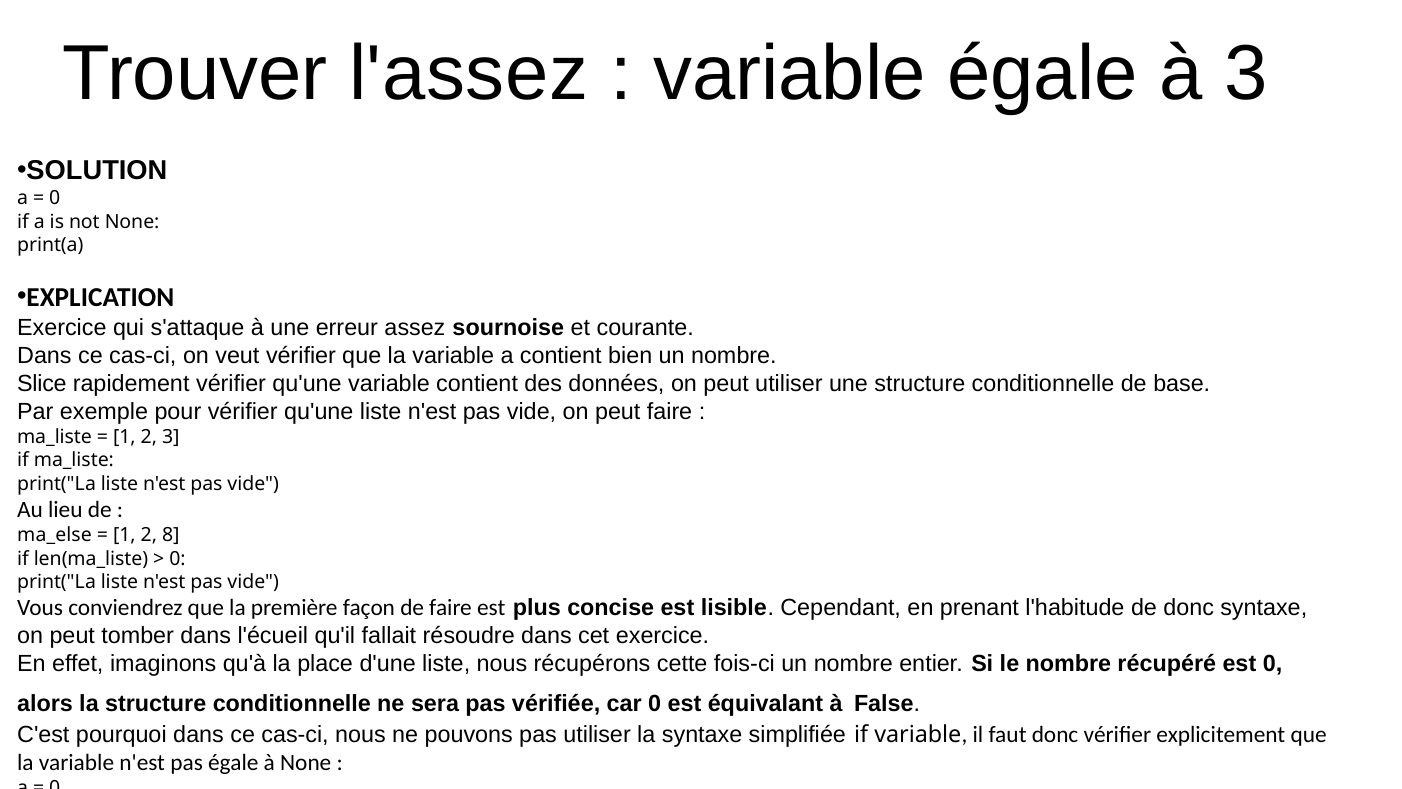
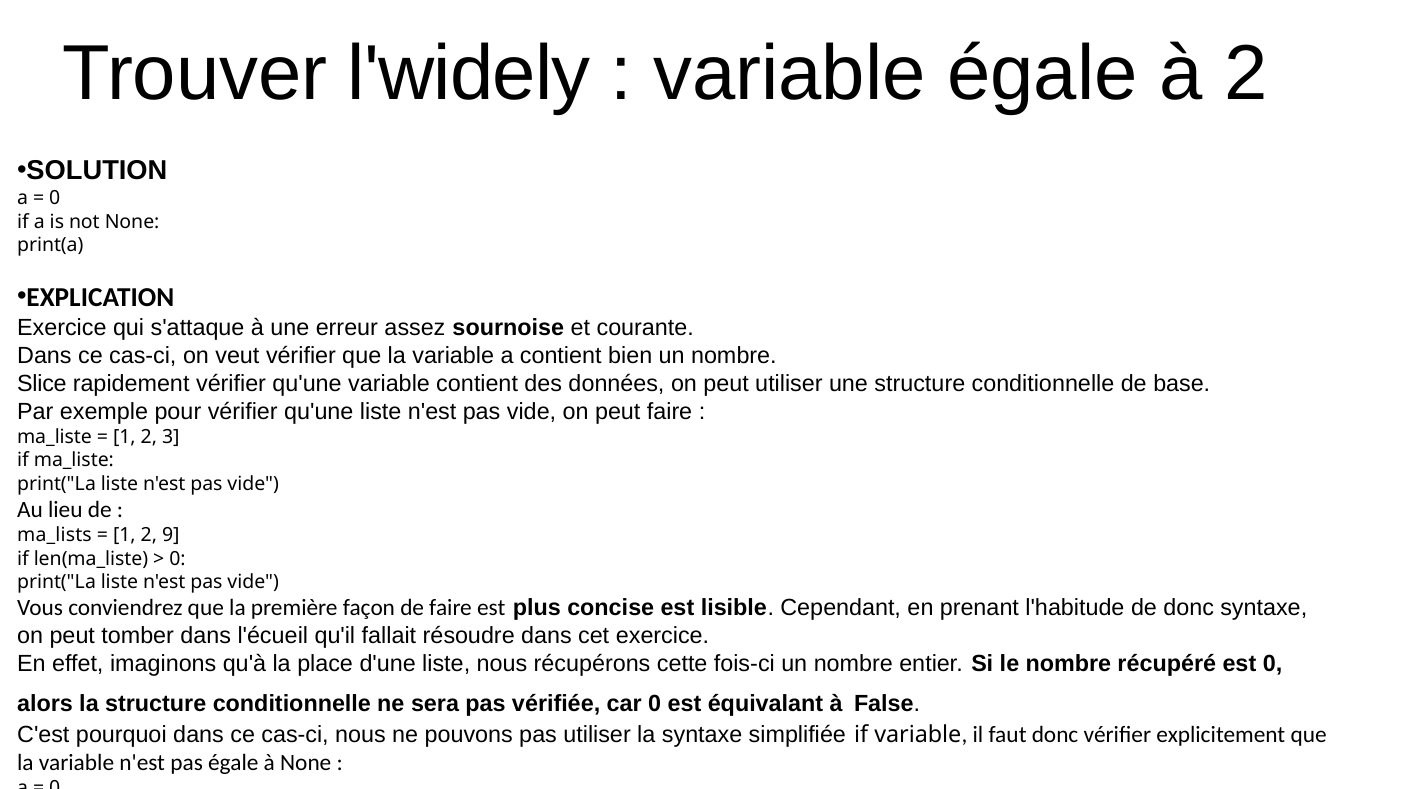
l'assez: l'assez -> l'widely
à 3: 3 -> 2
ma_else: ma_else -> ma_lists
8: 8 -> 9
